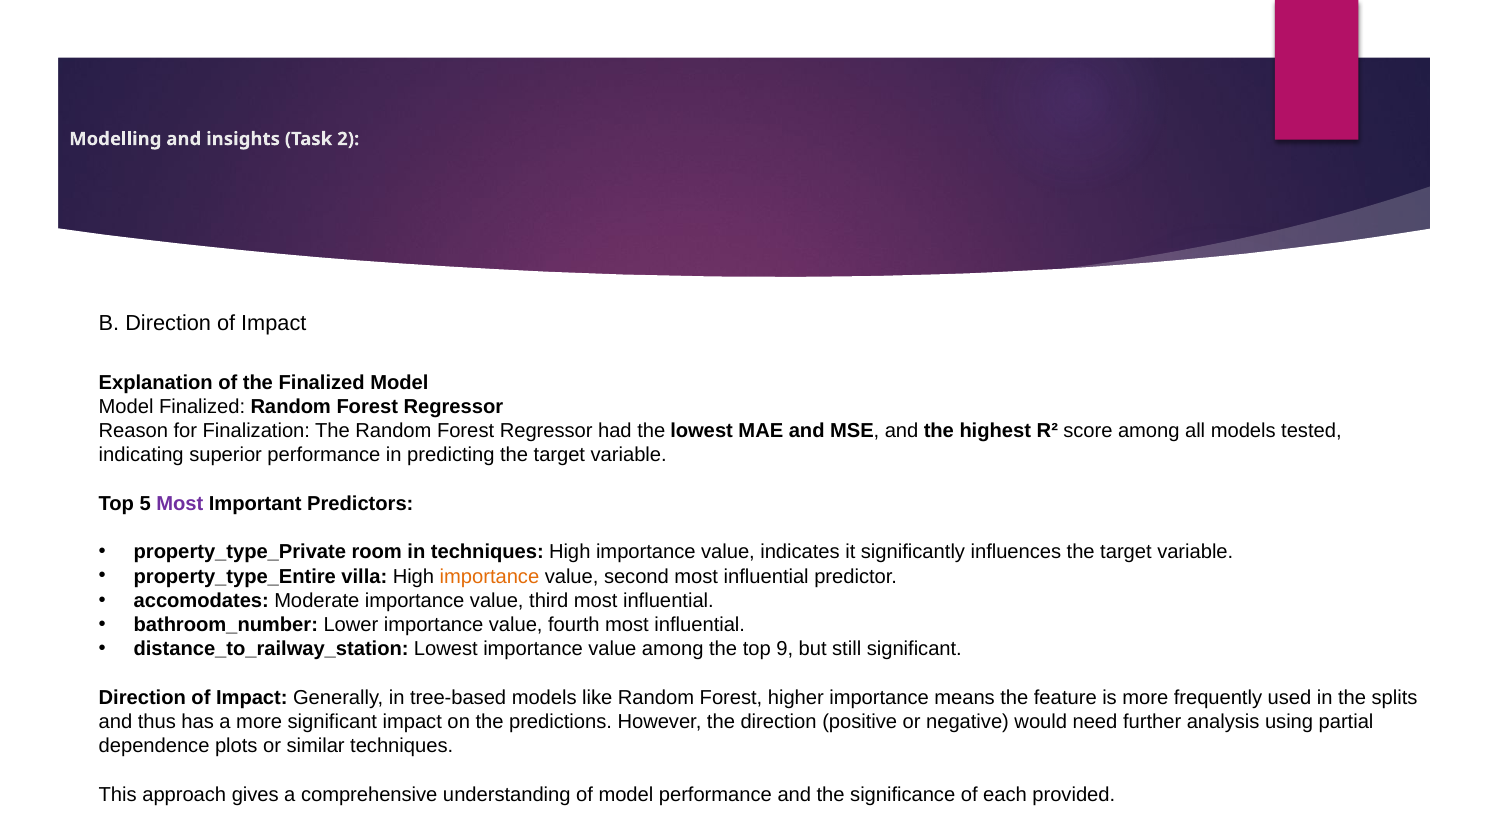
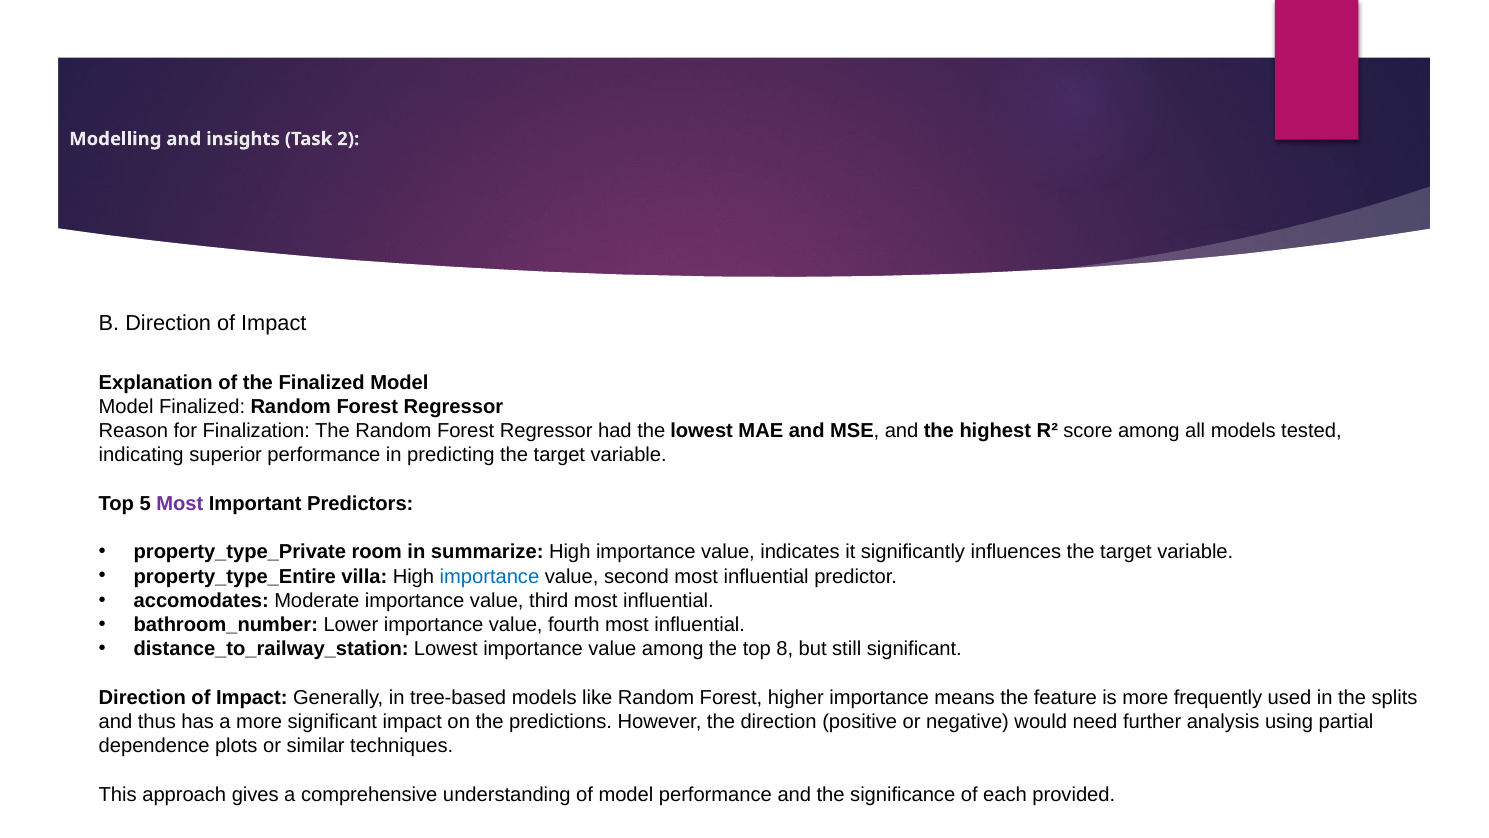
in techniques: techniques -> summarize
importance at (489, 576) colour: orange -> blue
9: 9 -> 8
